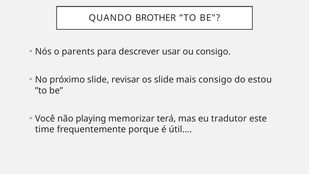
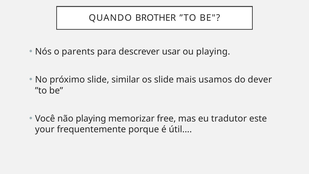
ou consigo: consigo -> playing
revisar: revisar -> similar
mais consigo: consigo -> usamos
estou: estou -> dever
terá: terá -> free
time: time -> your
